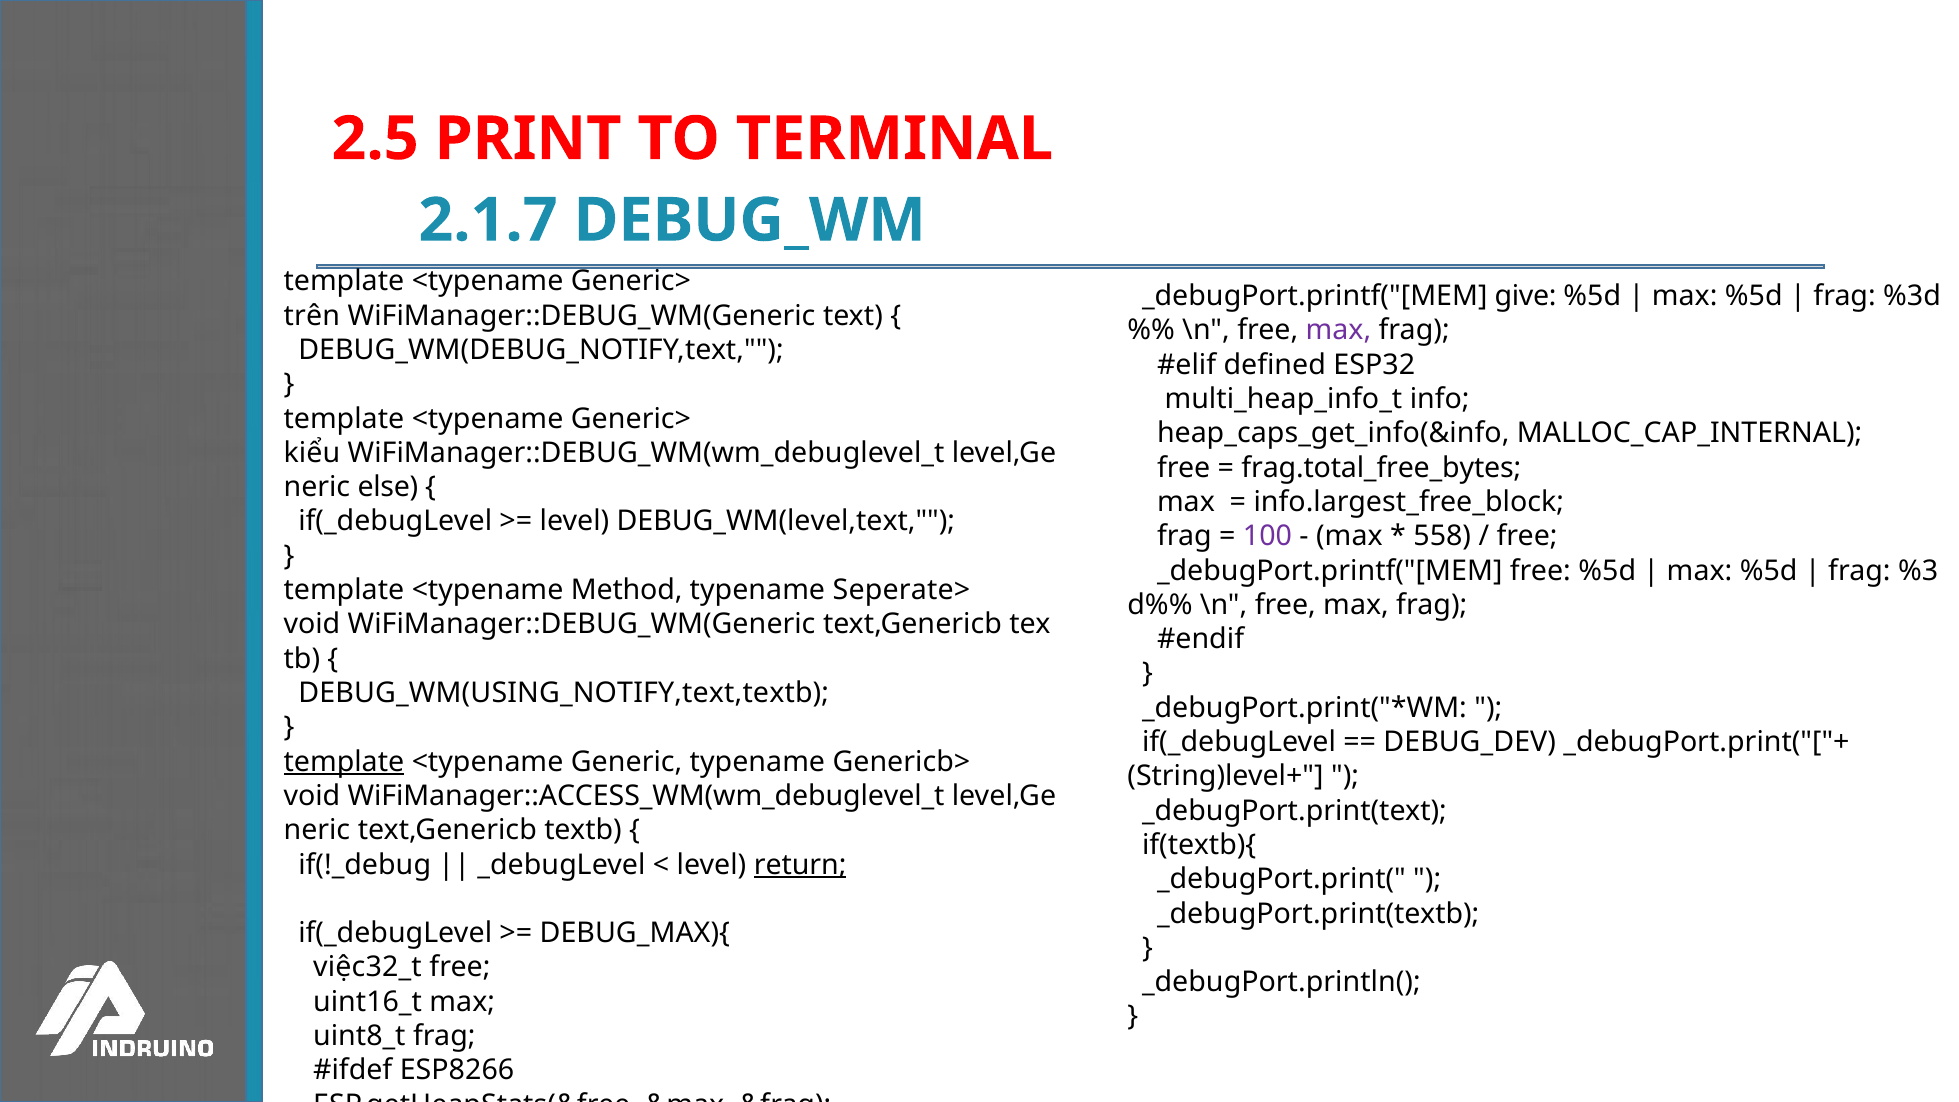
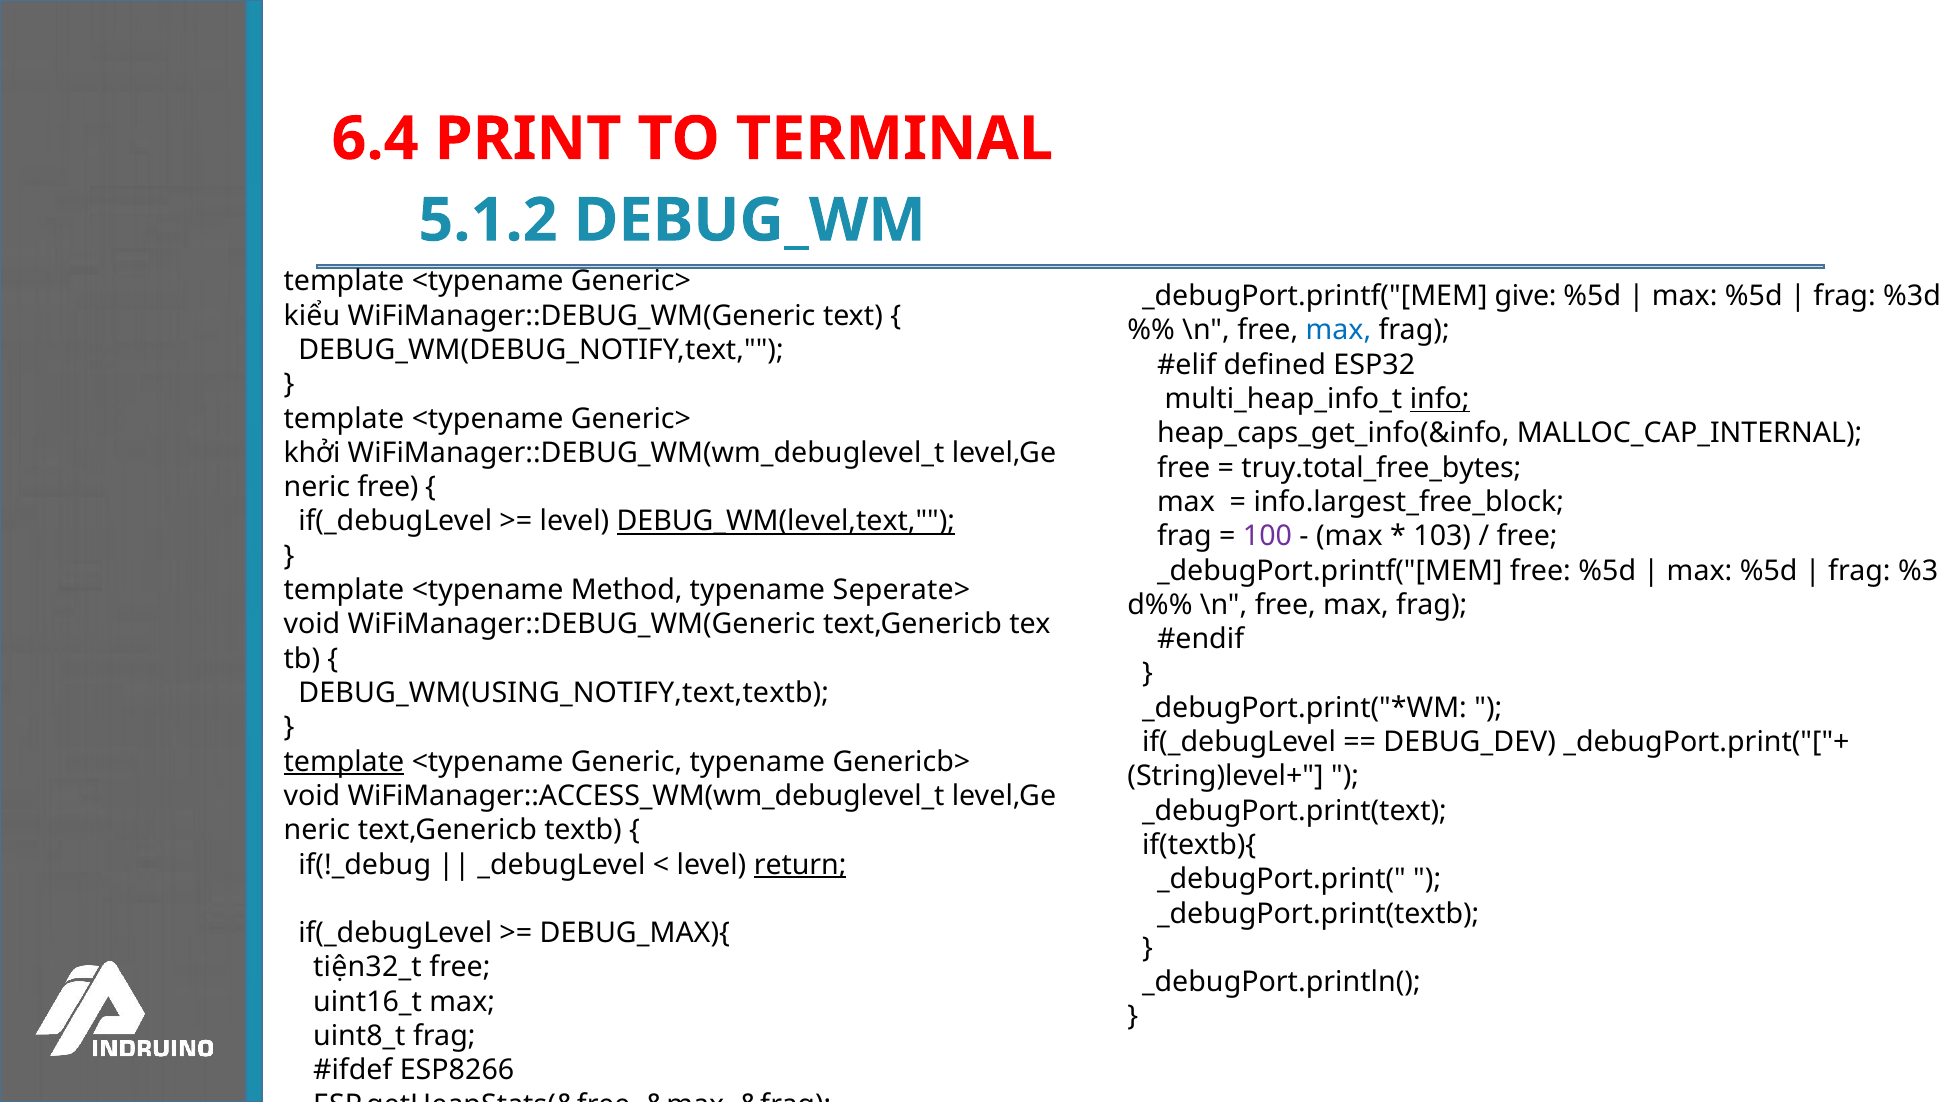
2.5: 2.5 -> 6.4
2.1.7: 2.1.7 -> 5.1.2
trên: trên -> kiểu
max at (1338, 330) colour: purple -> blue
info underline: none -> present
kiểu: kiểu -> khởi
frag.total_free_bytes: frag.total_free_bytes -> truy.total_free_bytes
else at (388, 487): else -> free
DEBUG_WM(level,text underline: none -> present
558: 558 -> 103
việc32_t: việc32_t -> tiện32_t
